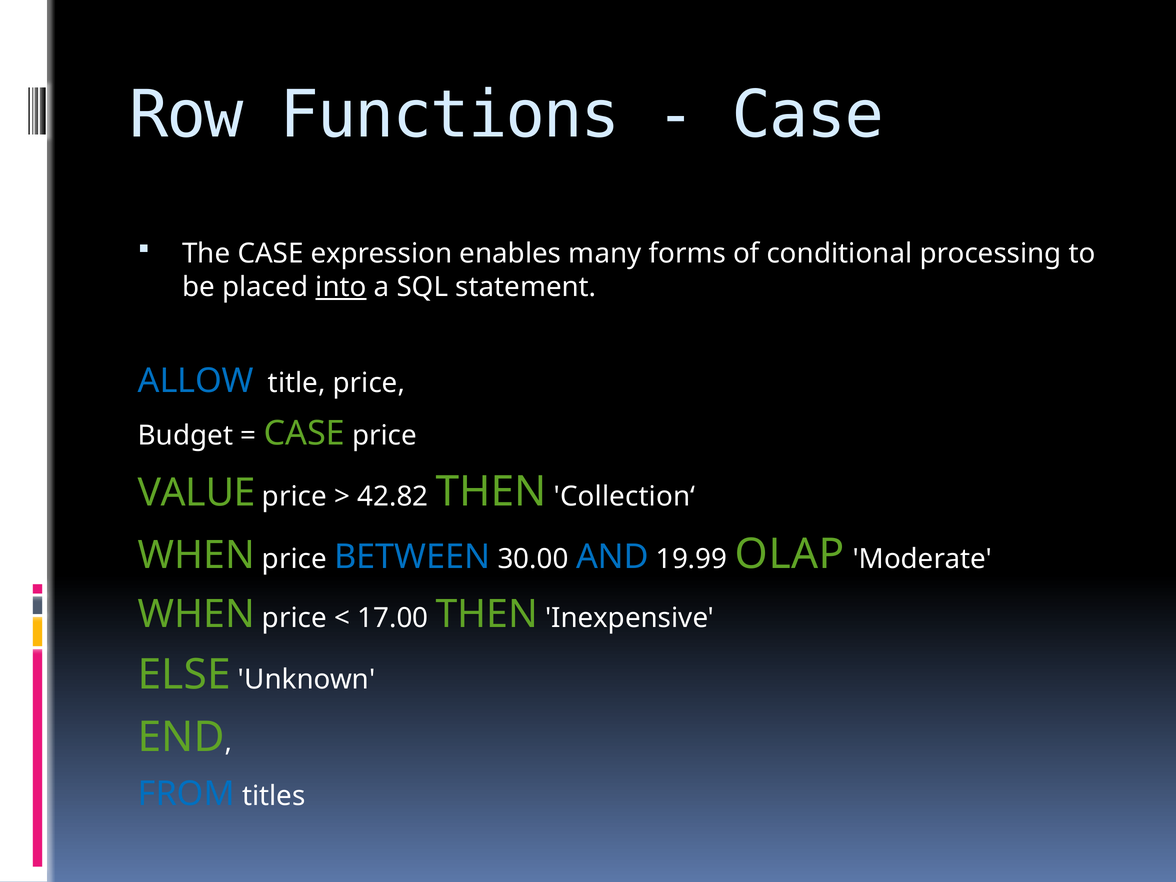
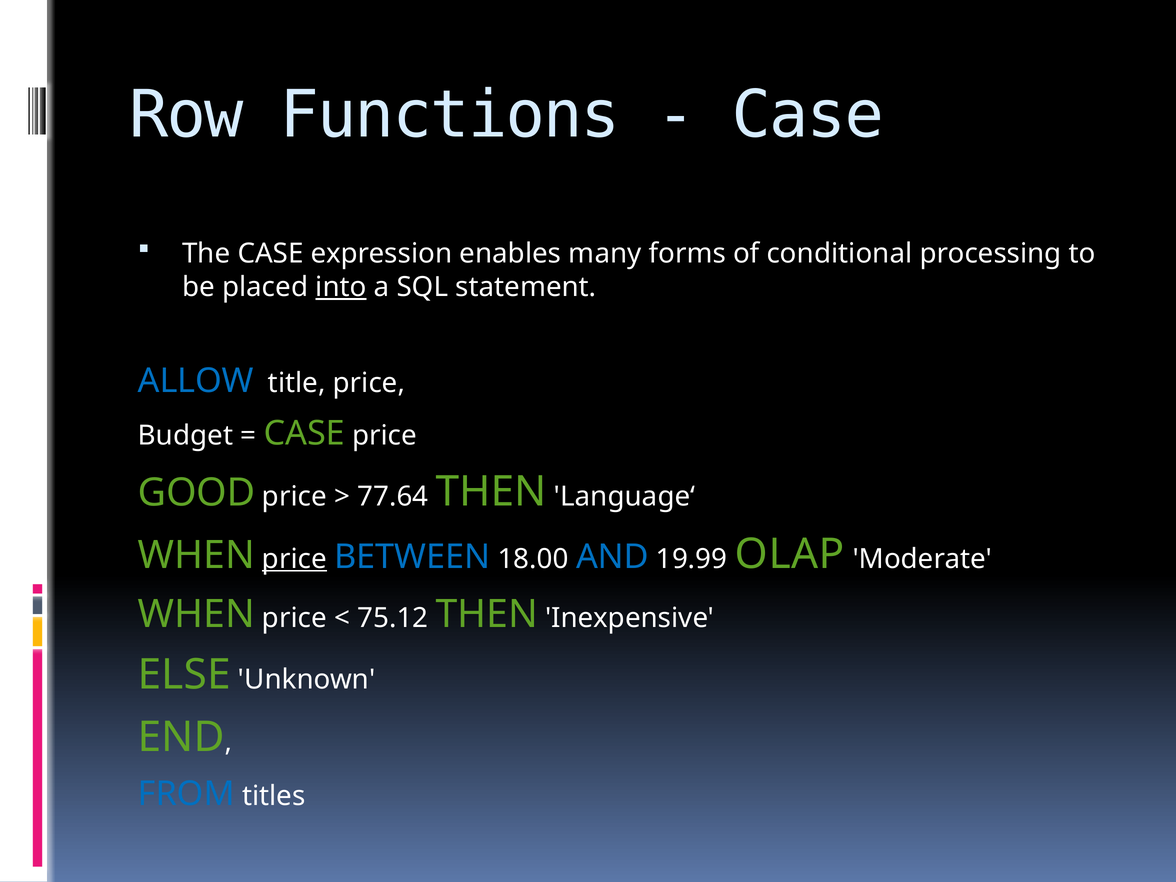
VALUE: VALUE -> GOOD
42.82: 42.82 -> 77.64
Collection‘: Collection‘ -> Language‘
price at (294, 559) underline: none -> present
30.00: 30.00 -> 18.00
17.00: 17.00 -> 75.12
